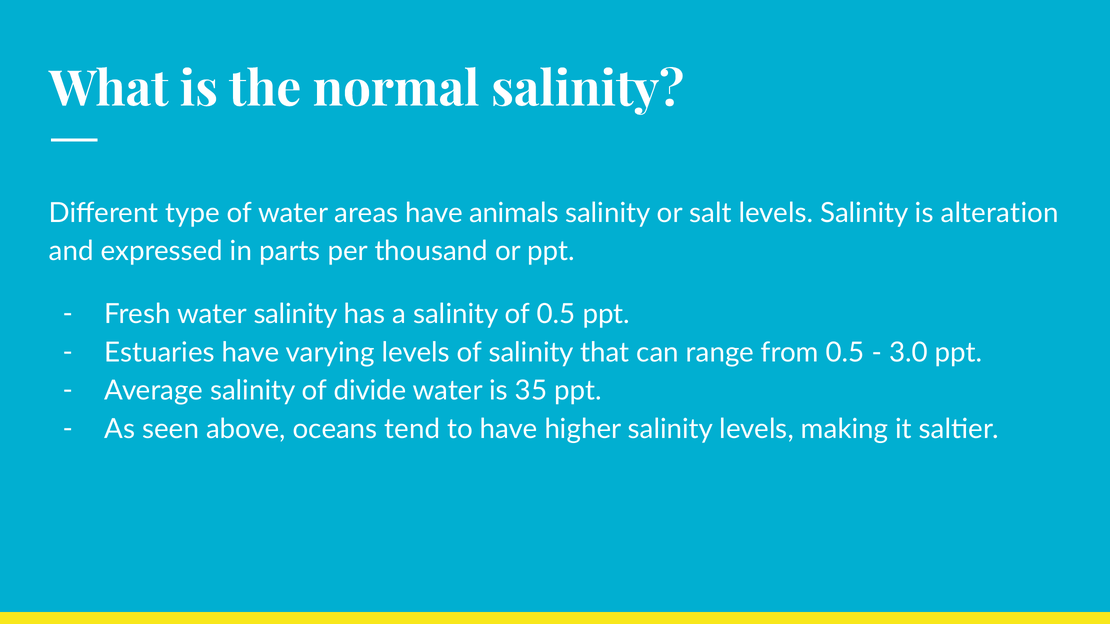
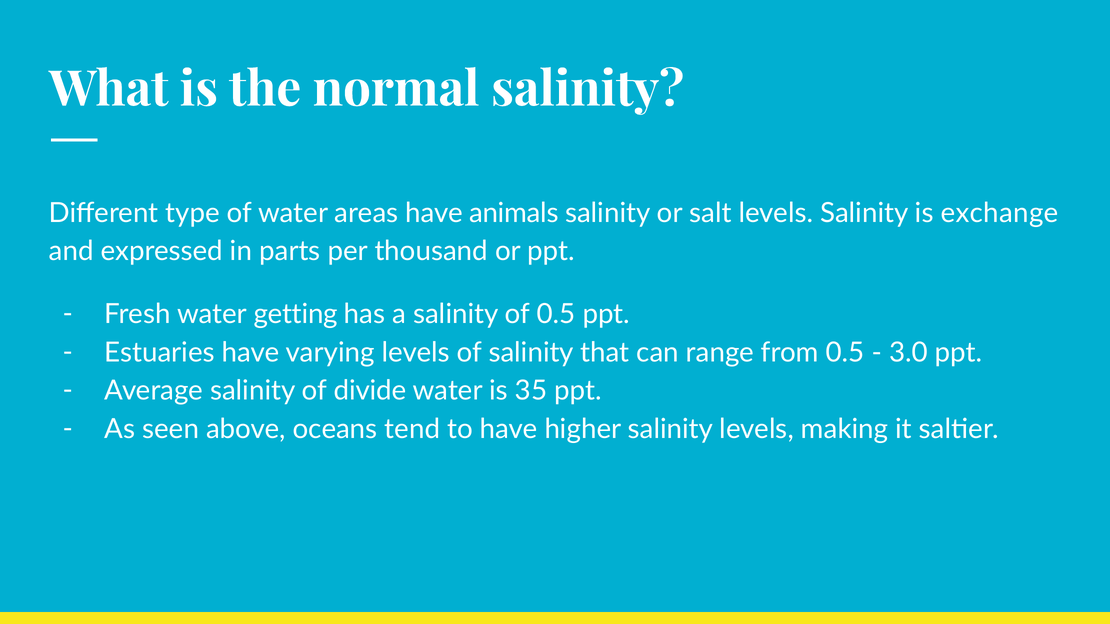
alteration: alteration -> exchange
water salinity: salinity -> getting
